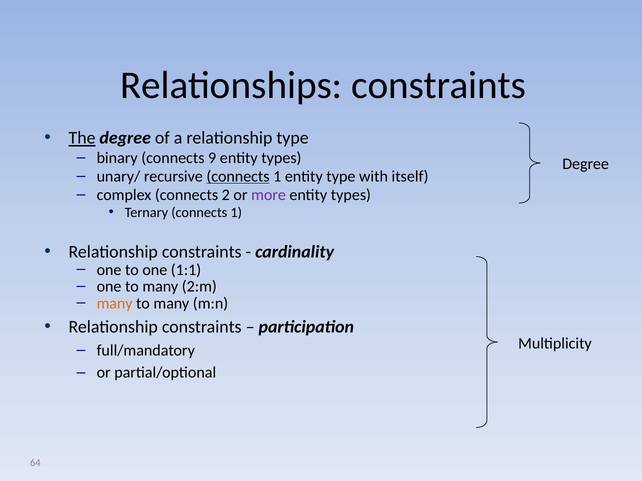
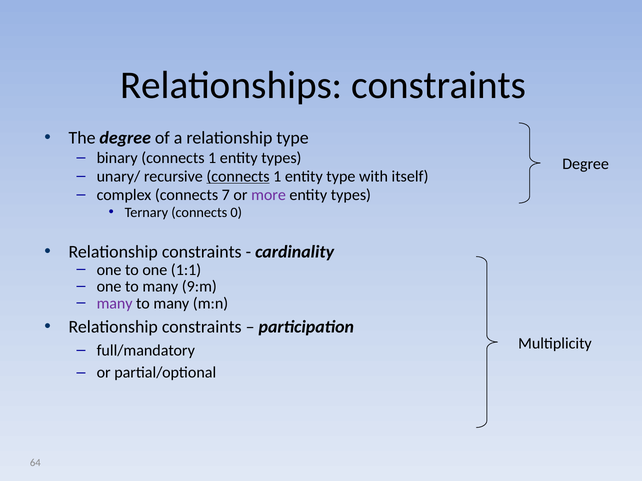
The underline: present -> none
binary connects 9: 9 -> 1
2: 2 -> 7
Ternary connects 1: 1 -> 0
2:m: 2:m -> 9:m
many at (115, 304) colour: orange -> purple
